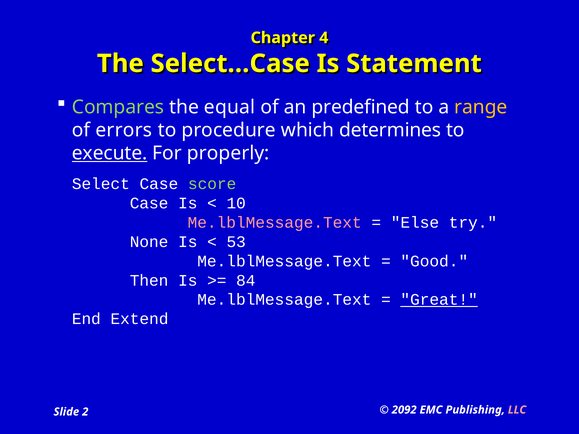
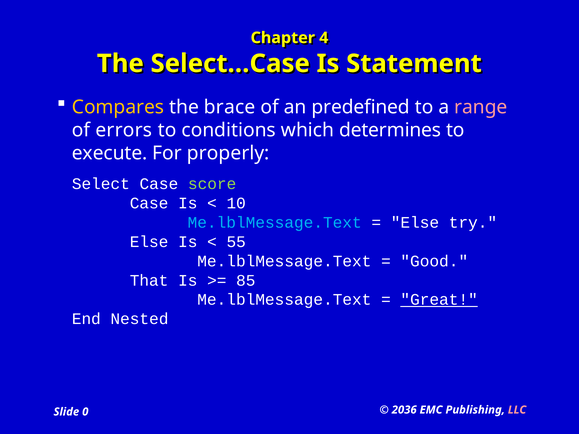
Compares colour: light green -> yellow
equal: equal -> brace
range colour: yellow -> pink
procedure: procedure -> conditions
execute underline: present -> none
Me.lblMessage.Text at (275, 223) colour: pink -> light blue
None at (149, 242): None -> Else
53: 53 -> 55
Then: Then -> That
84: 84 -> 85
Extend: Extend -> Nested
2092: 2092 -> 2036
2: 2 -> 0
